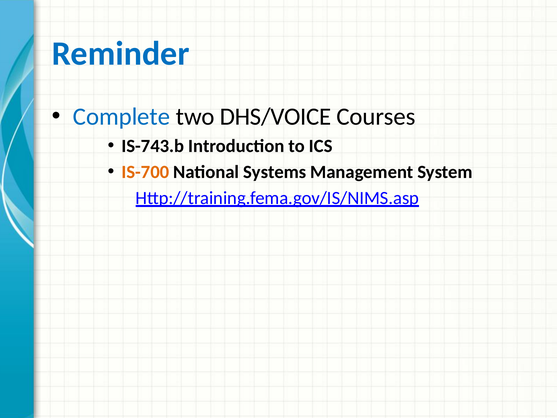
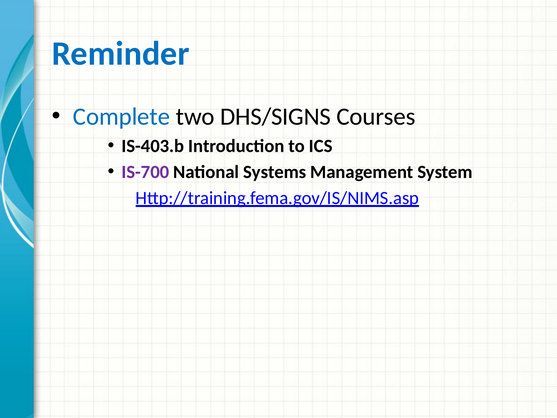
DHS/VOICE: DHS/VOICE -> DHS/SIGNS
IS-743.b: IS-743.b -> IS-403.b
IS-700 colour: orange -> purple
